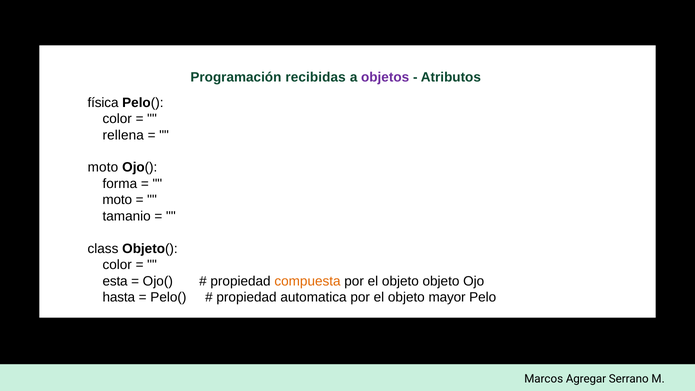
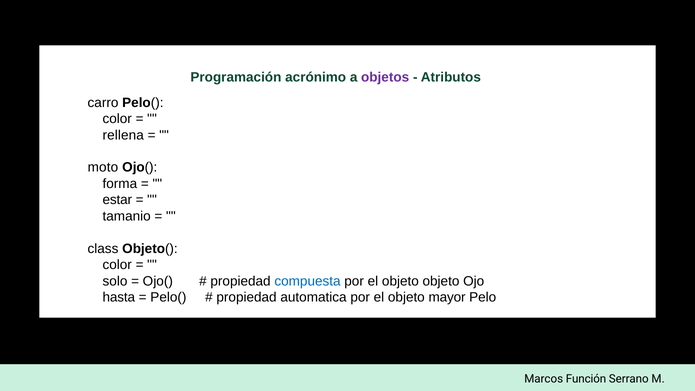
recibidas: recibidas -> acrónimo
física: física -> carro
moto at (117, 200): moto -> estar
esta: esta -> solo
compuesta colour: orange -> blue
Agregar: Agregar -> Función
